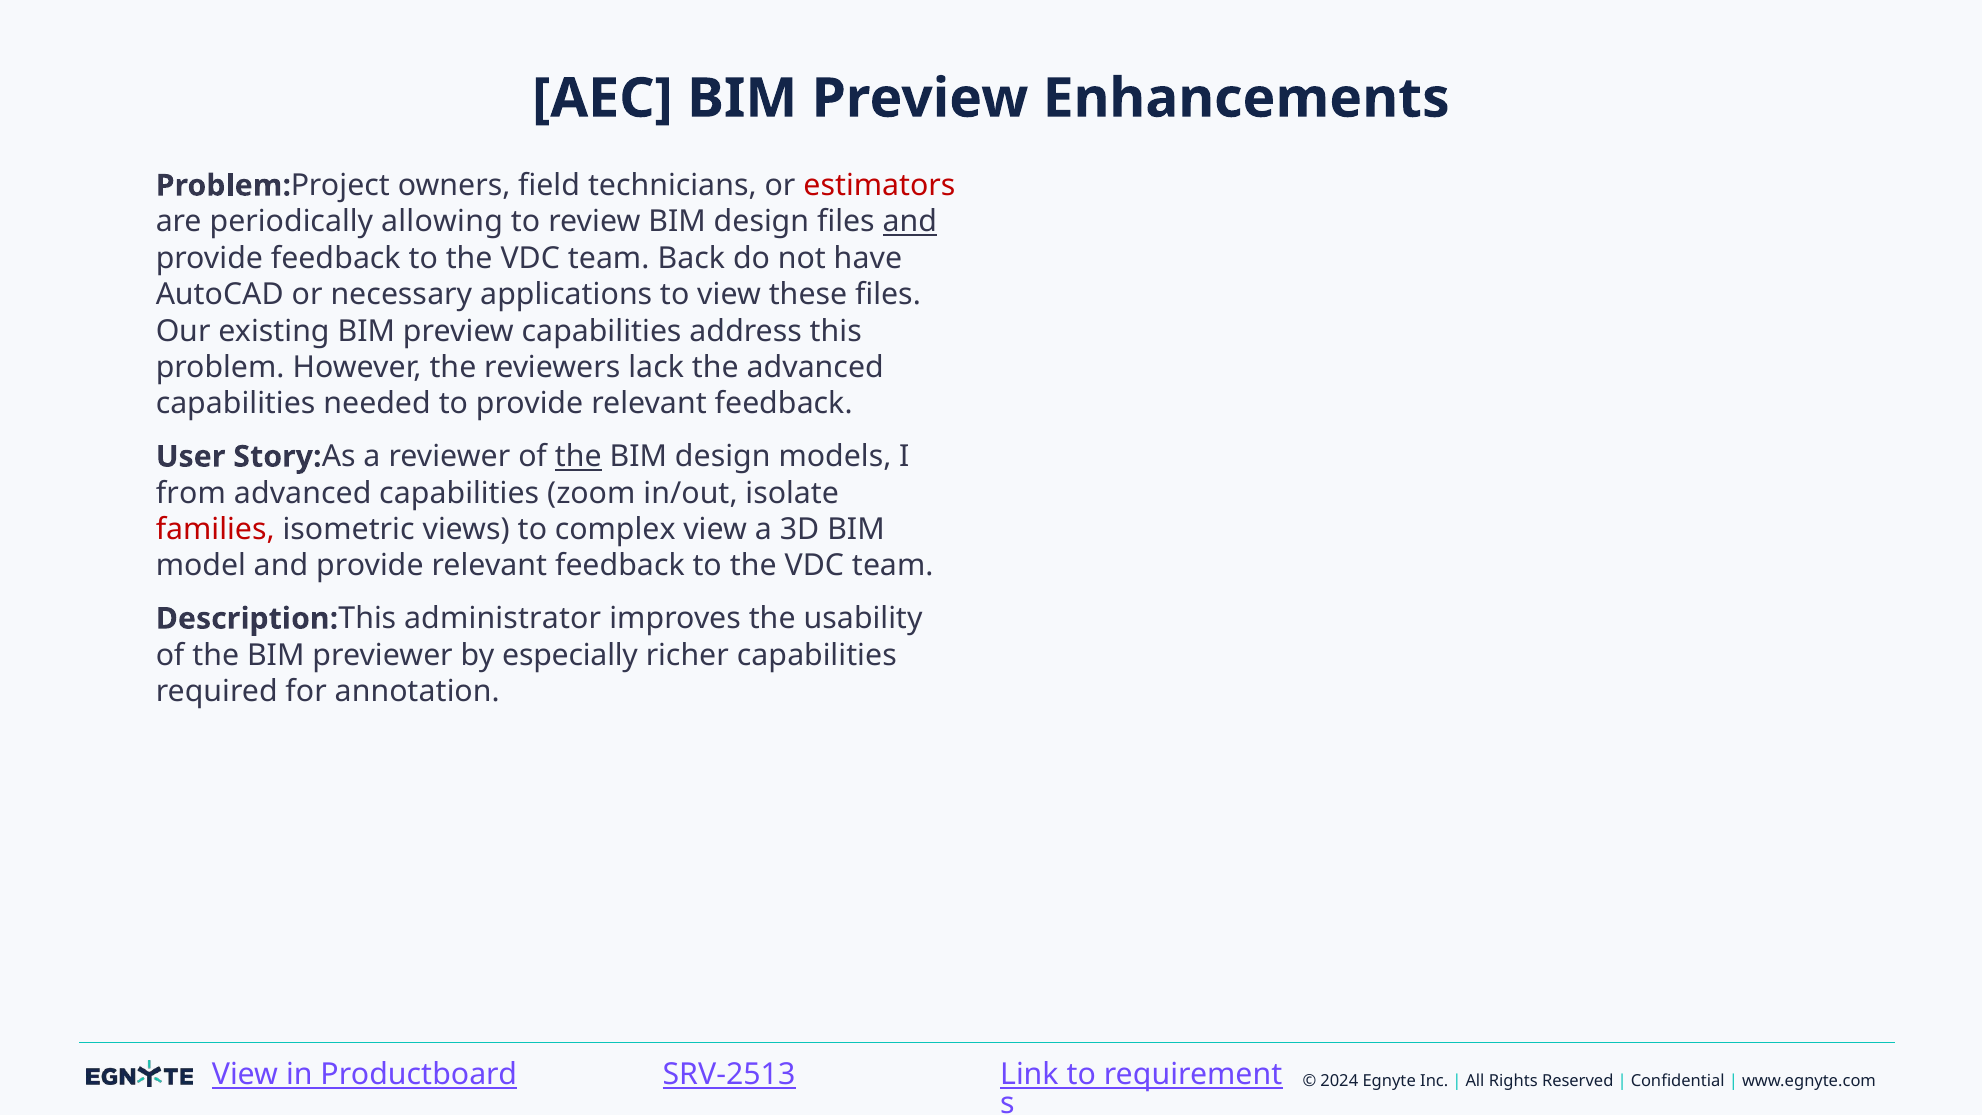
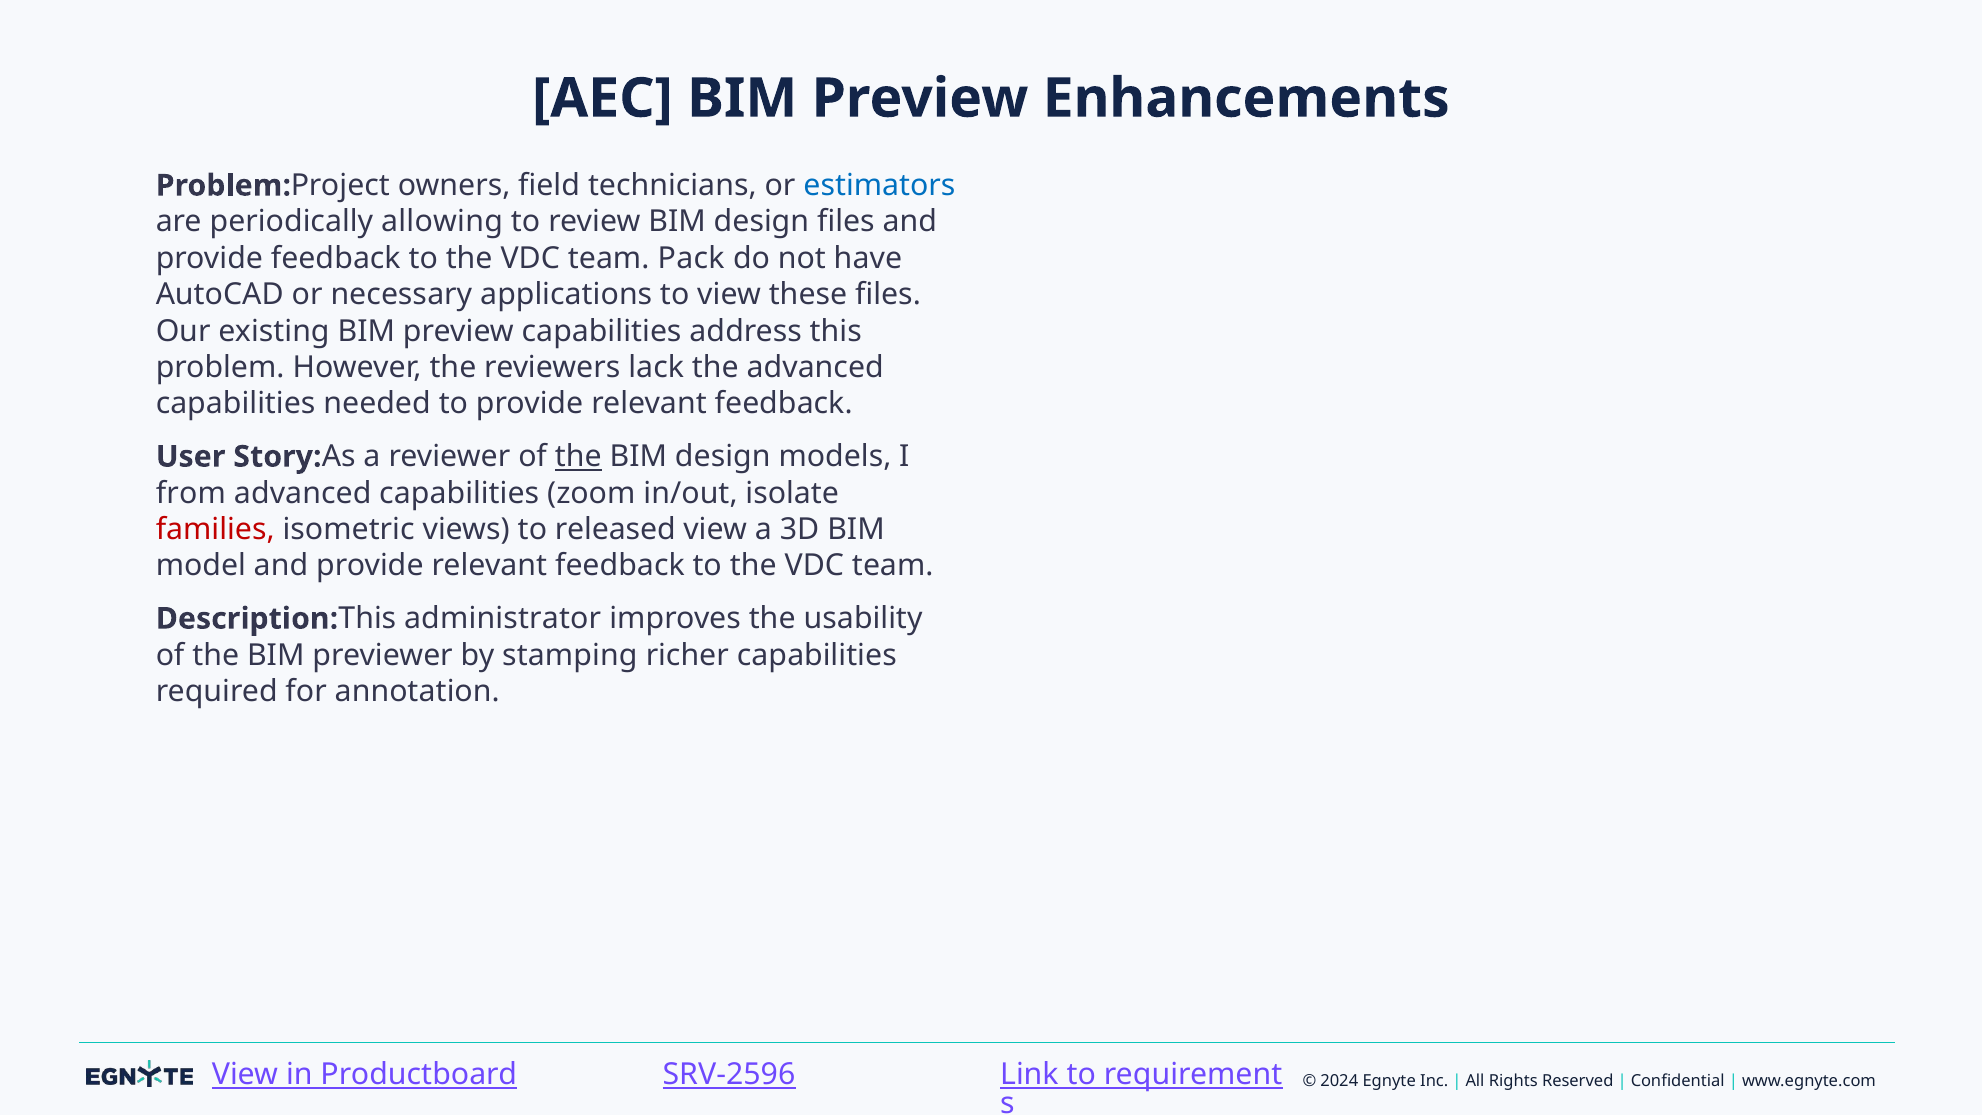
estimators colour: red -> blue
and at (910, 222) underline: present -> none
Back: Back -> Pack
complex: complex -> released
especially: especially -> stamping
SRV-2513: SRV-2513 -> SRV-2596
